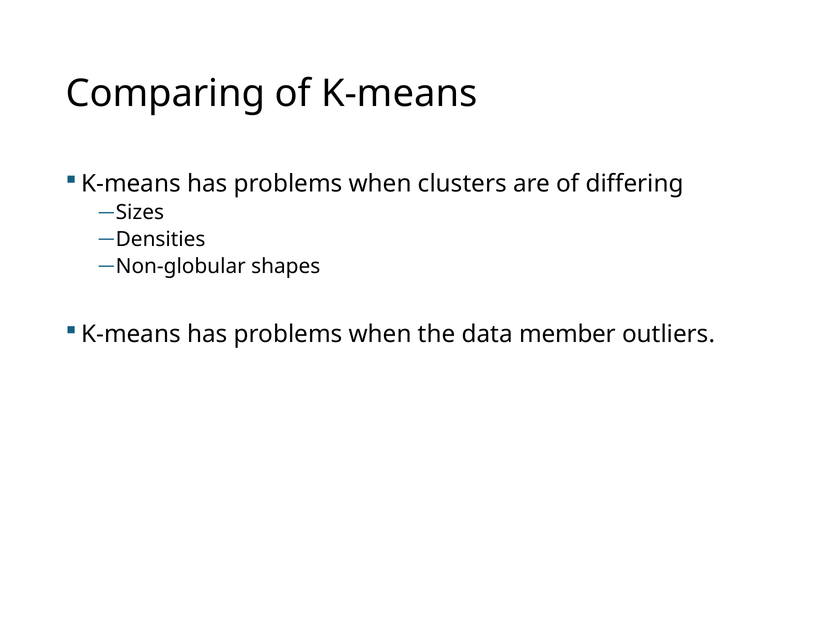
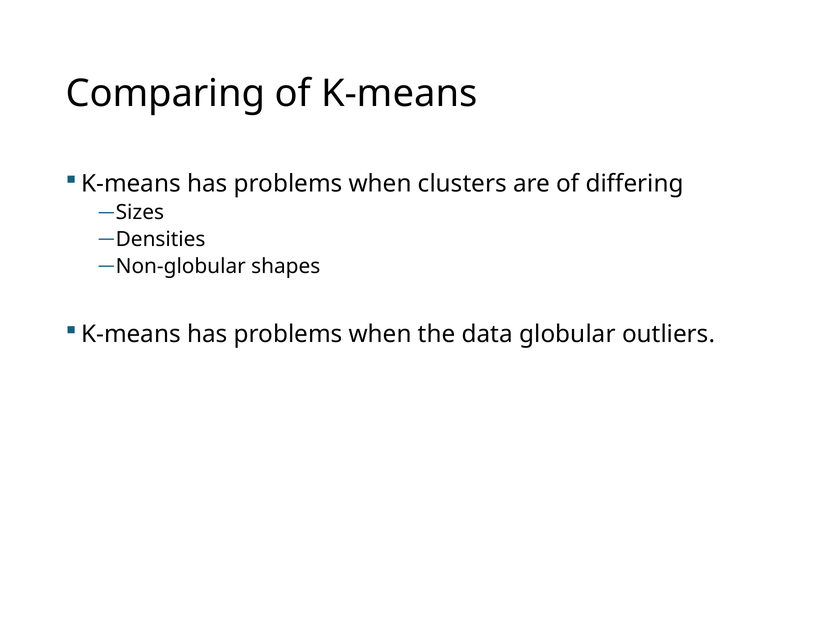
member: member -> globular
